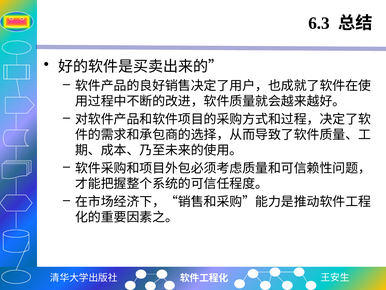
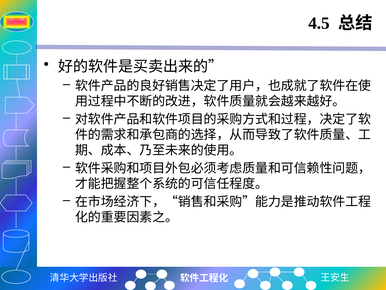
6.3: 6.3 -> 4.5
